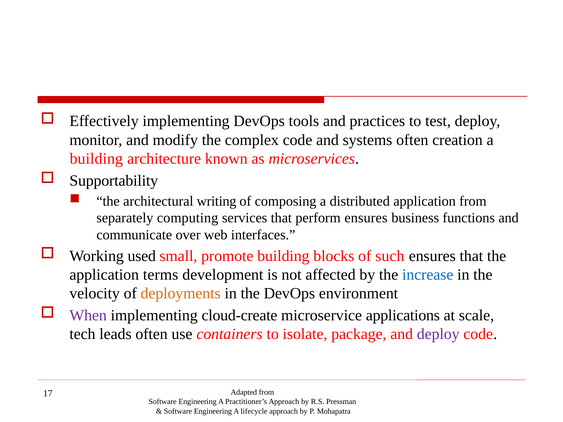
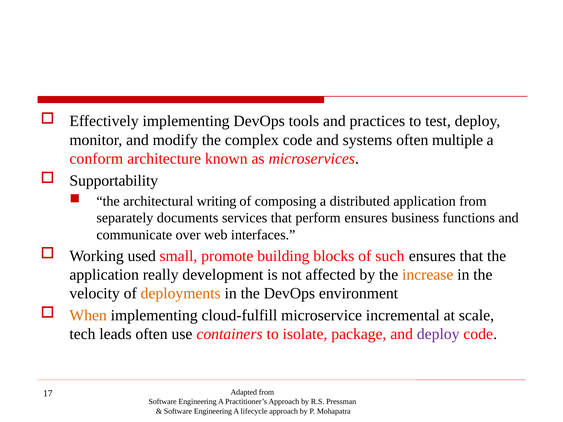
creation: creation -> multiple
building at (96, 159): building -> conform
computing: computing -> documents
terms: terms -> really
increase colour: blue -> orange
When colour: purple -> orange
cloud-create: cloud-create -> cloud-fulfill
applications: applications -> incremental
